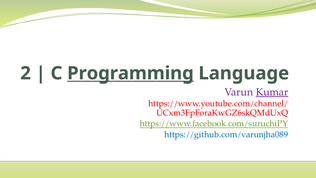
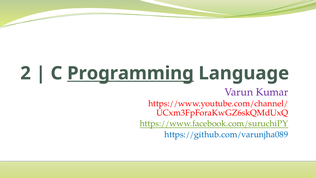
Kumar underline: present -> none
